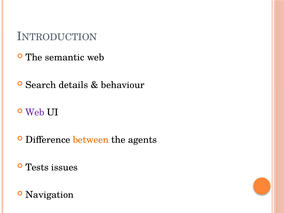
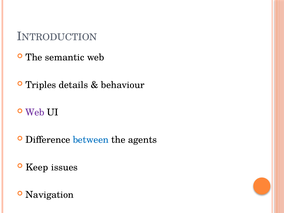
Search: Search -> Triples
between colour: orange -> blue
Tests: Tests -> Keep
